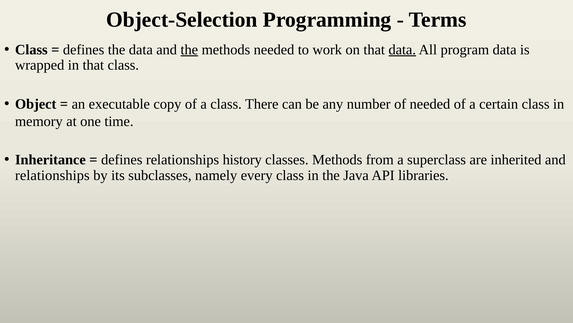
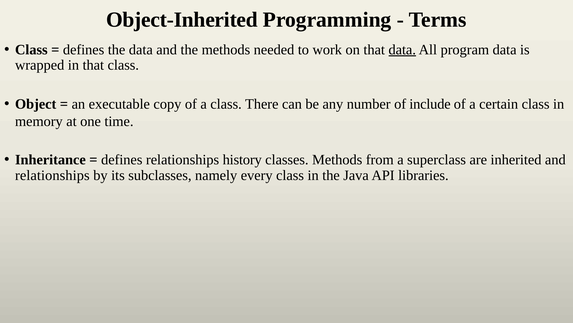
Object-Selection: Object-Selection -> Object-Inherited
the at (189, 50) underline: present -> none
of needed: needed -> include
